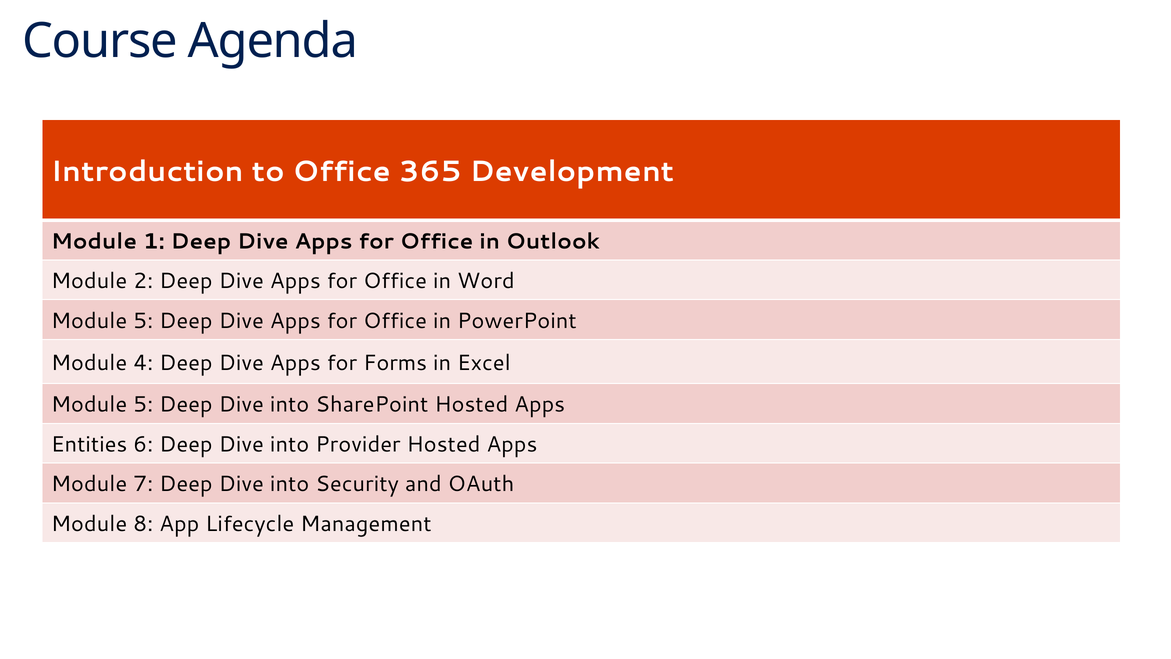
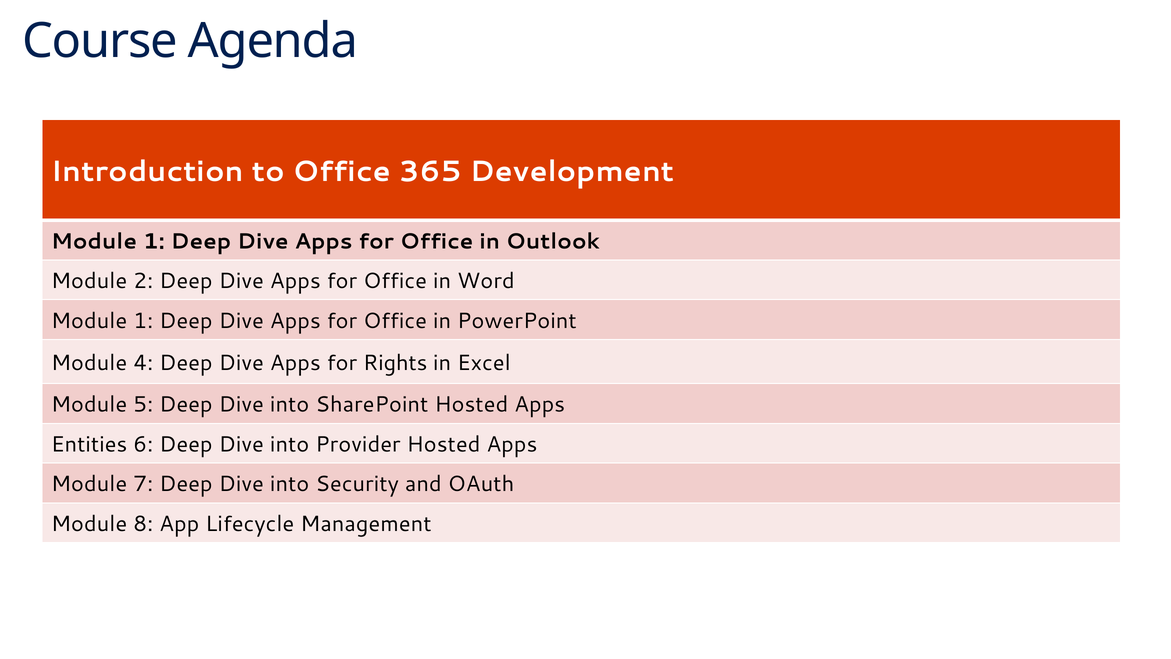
5 at (143, 321): 5 -> 1
Forms: Forms -> Rights
